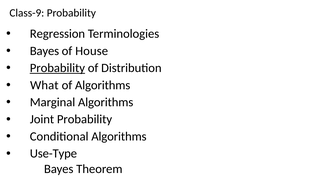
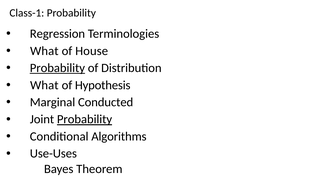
Class-9: Class-9 -> Class-1
Bayes at (44, 51): Bayes -> What
of Algorithms: Algorithms -> Hypothesis
Marginal Algorithms: Algorithms -> Conducted
Probability at (85, 119) underline: none -> present
Use-Type: Use-Type -> Use-Uses
